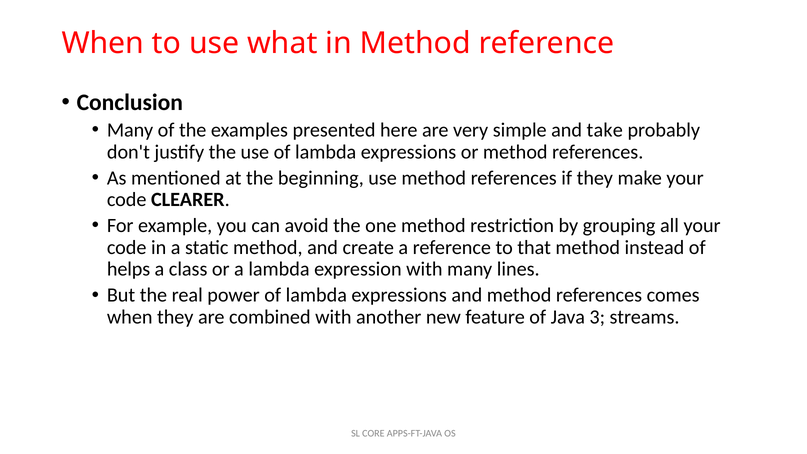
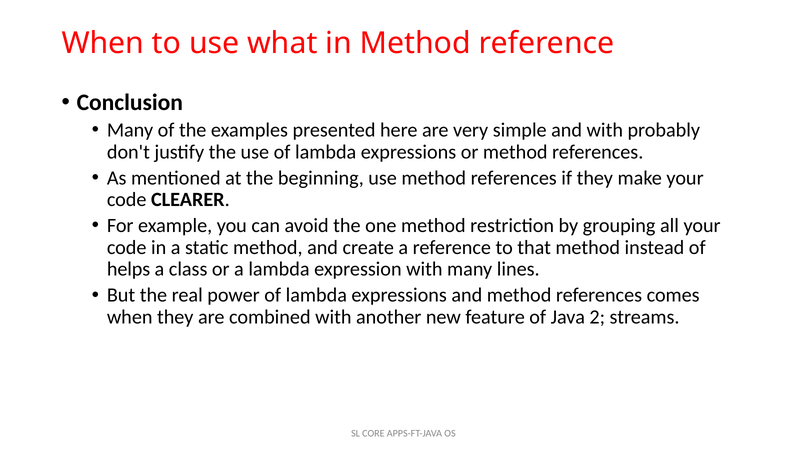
and take: take -> with
3: 3 -> 2
